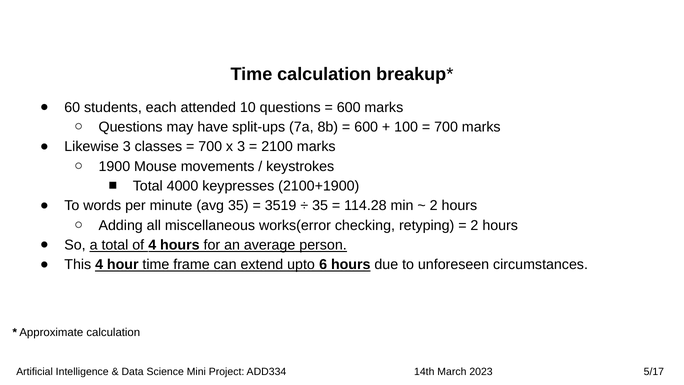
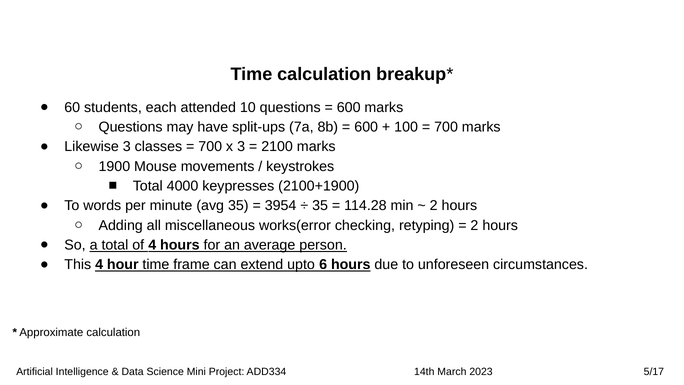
3519: 3519 -> 3954
